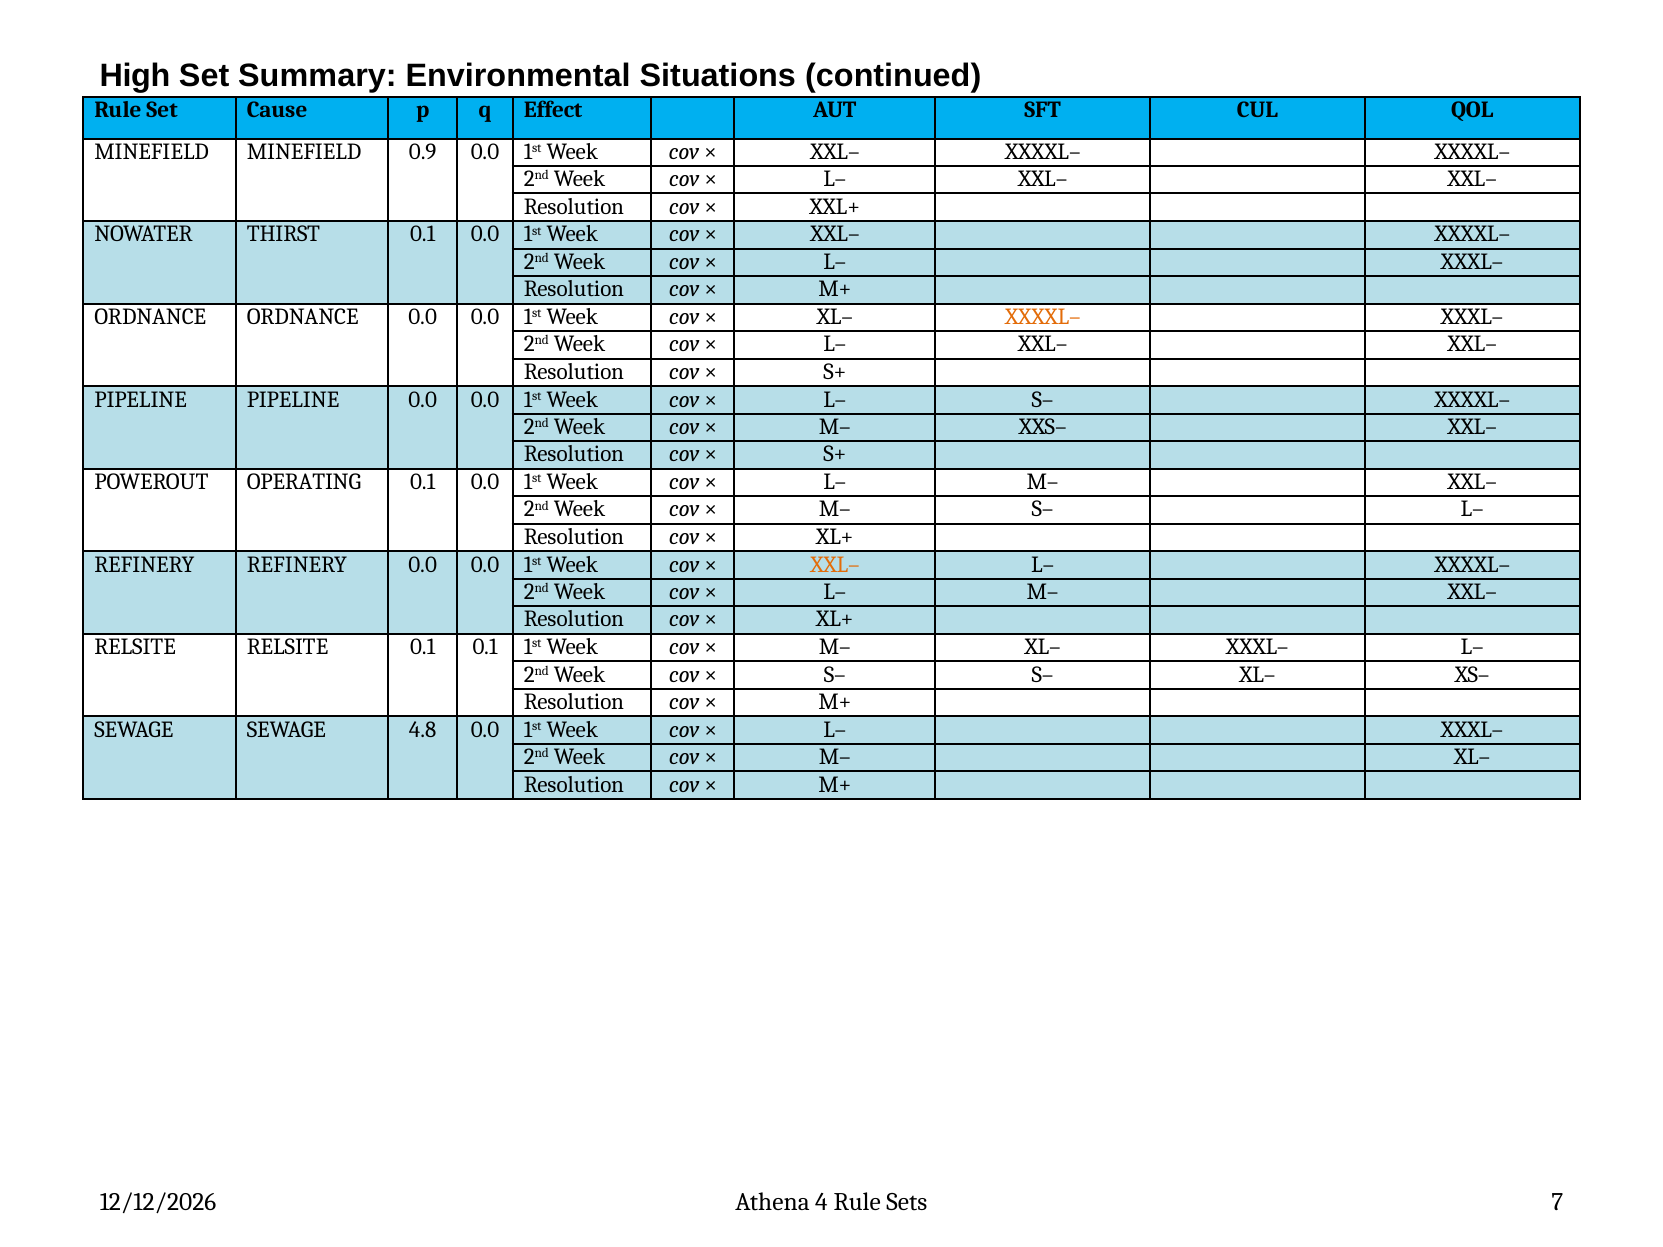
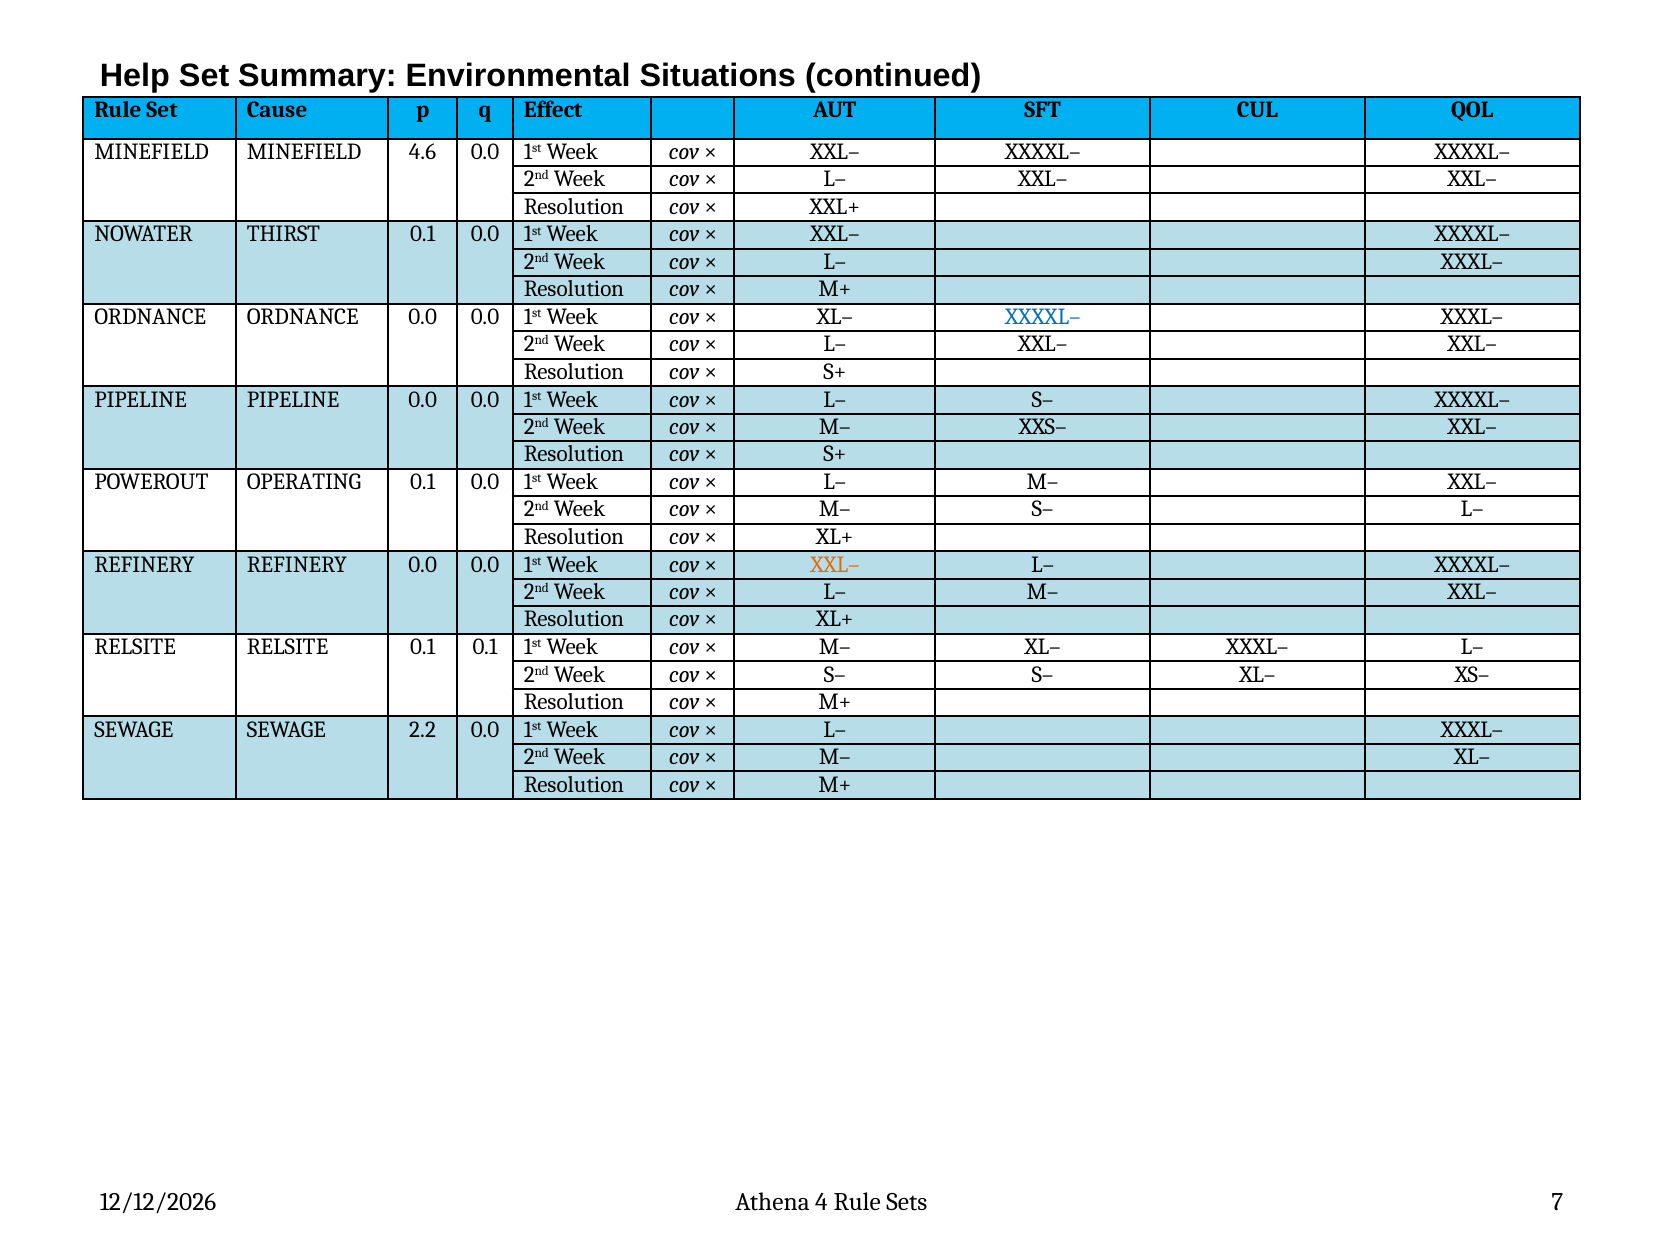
High: High -> Help
0.9: 0.9 -> 4.6
XXXXL– at (1043, 317) colour: orange -> blue
4.8: 4.8 -> 2.2
